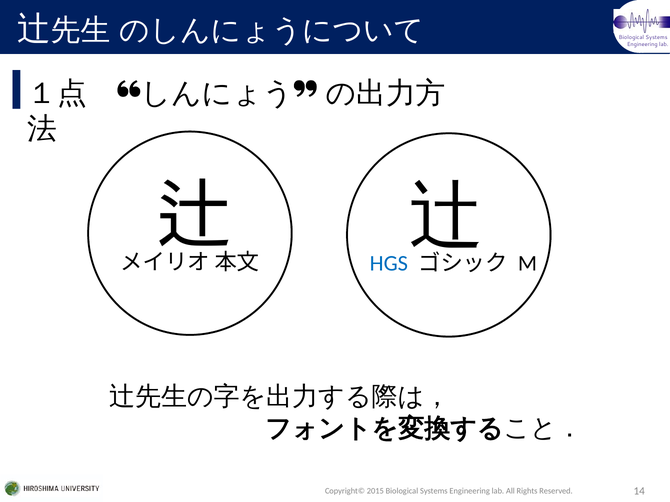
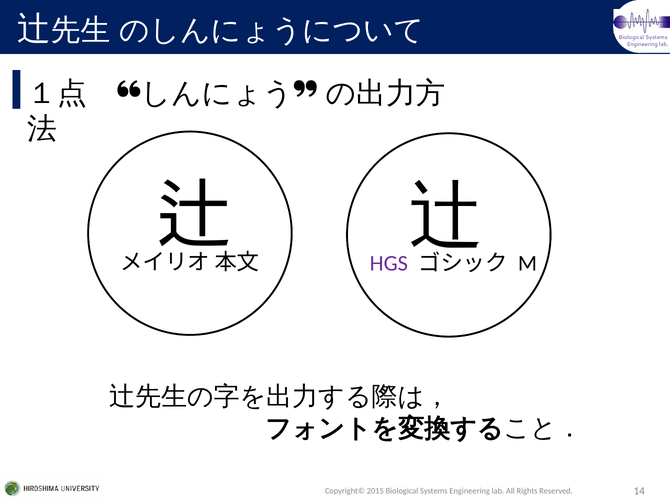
HGS colour: blue -> purple
